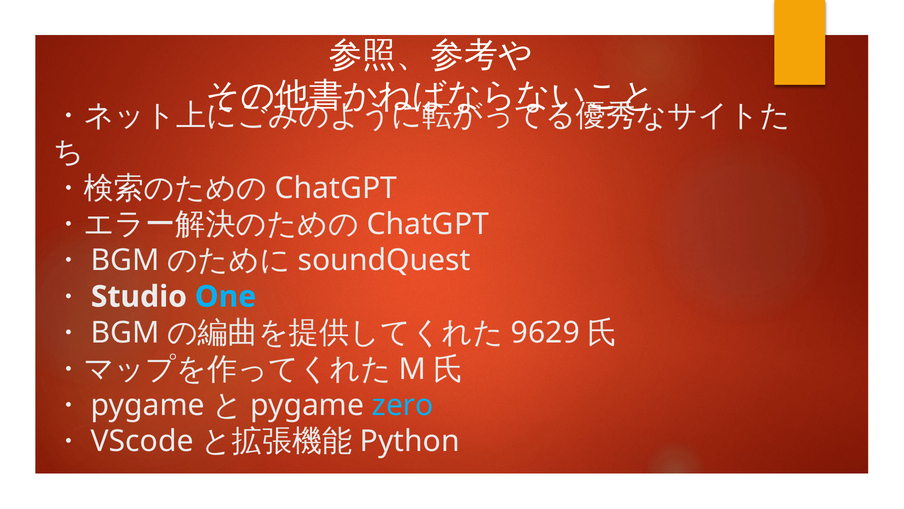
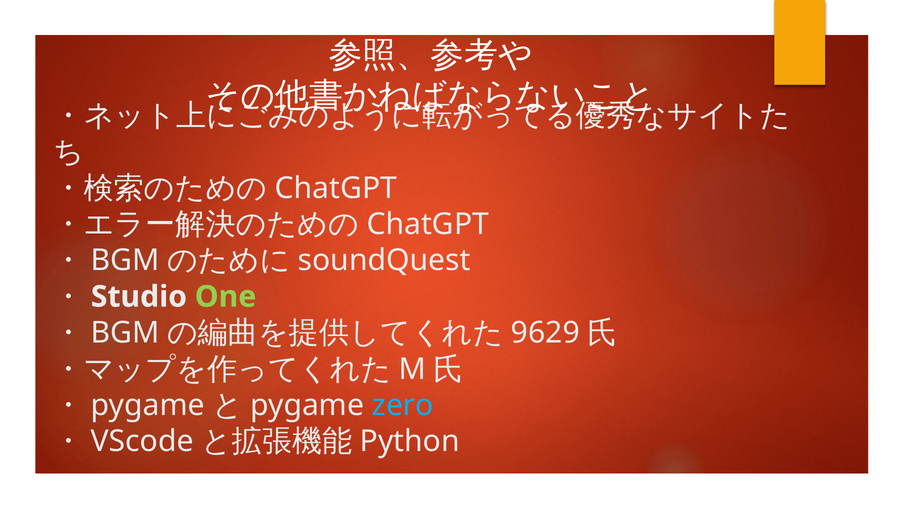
One colour: light blue -> light green
